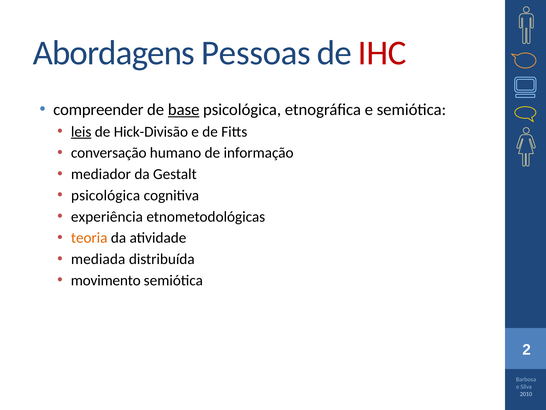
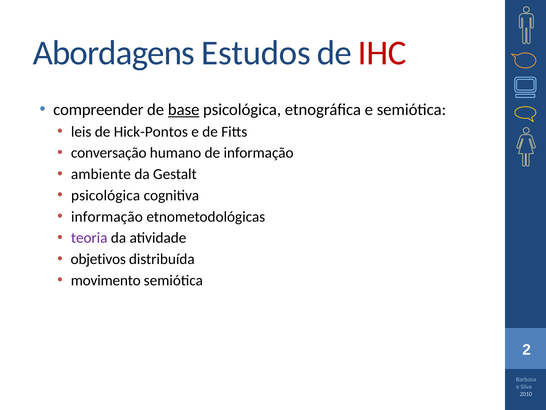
Pessoas: Pessoas -> Estudos
leis underline: present -> none
Hick-Divisão: Hick-Divisão -> Hick-Pontos
mediador: mediador -> ambiente
experiência at (107, 216): experiência -> informação
teoria colour: orange -> purple
mediada: mediada -> objetivos
